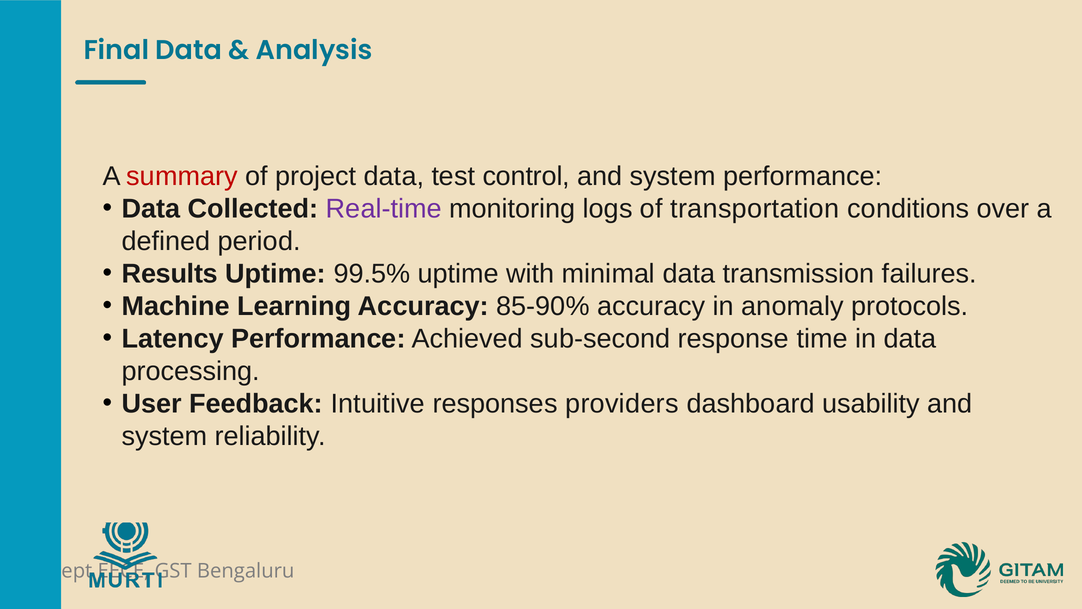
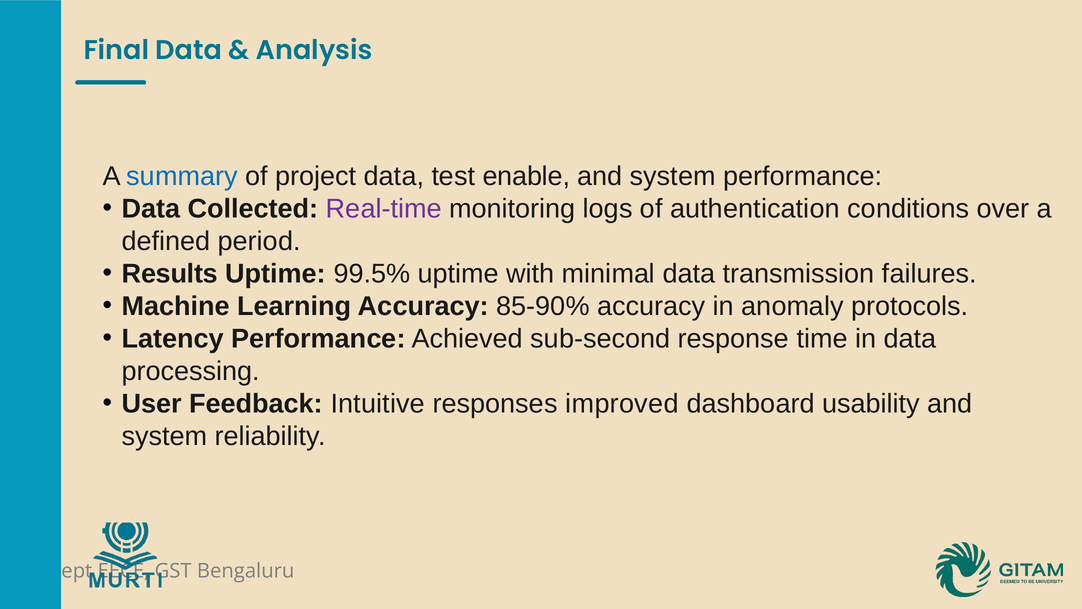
summary colour: red -> blue
control: control -> enable
transportation: transportation -> authentication
providers: providers -> improved
